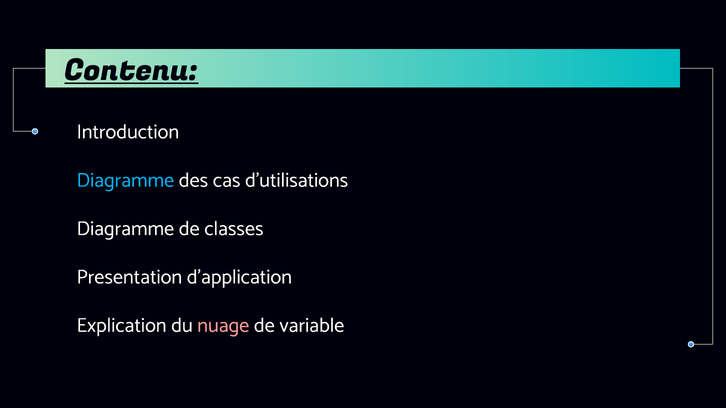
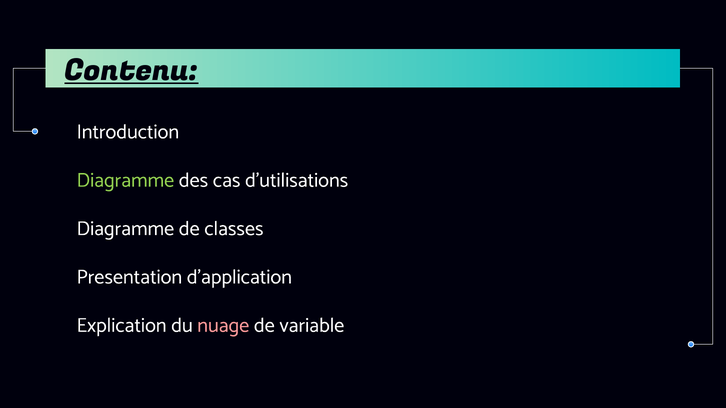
Diagramme at (125, 180) colour: light blue -> light green
